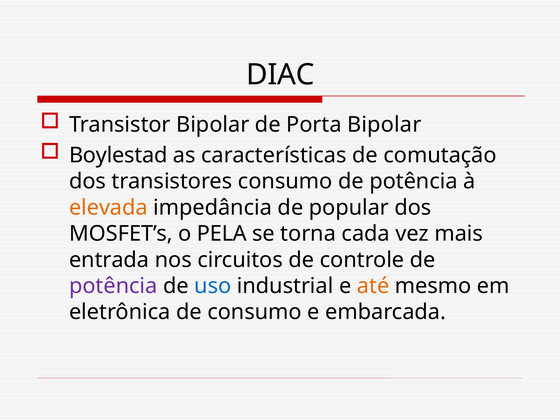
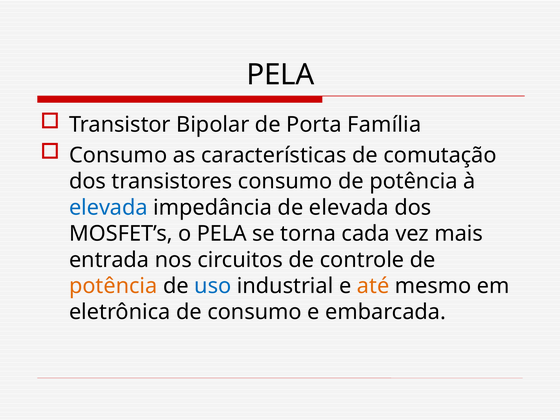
DIAC at (280, 75): DIAC -> PELA
Porta Bipolar: Bipolar -> Família
Boylestad at (118, 155): Boylestad -> Consumo
elevada at (108, 208) colour: orange -> blue
de popular: popular -> elevada
potência at (113, 286) colour: purple -> orange
